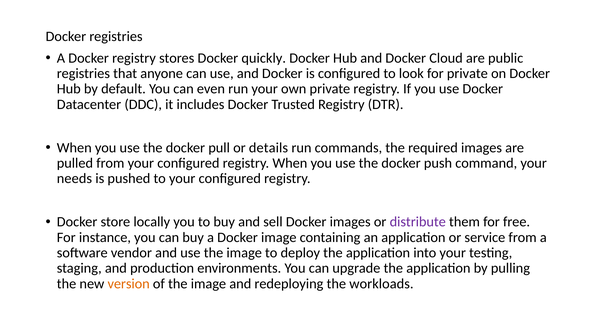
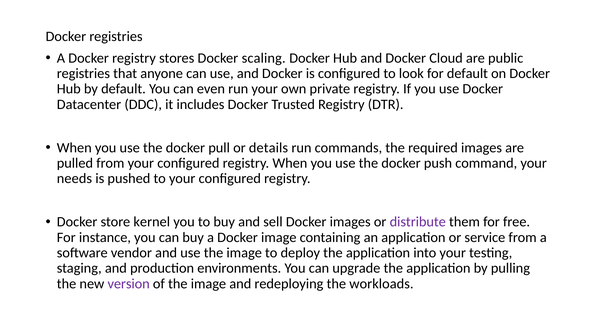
quickly: quickly -> scaling
for private: private -> default
locally: locally -> kernel
version colour: orange -> purple
